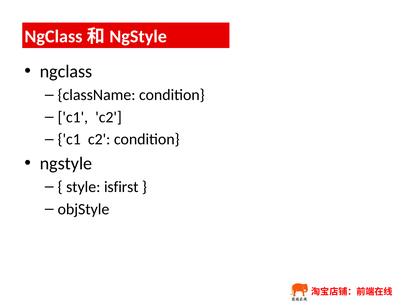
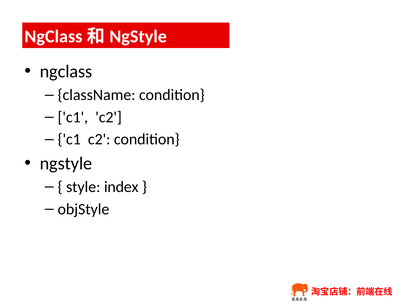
isfirst: isfirst -> index
